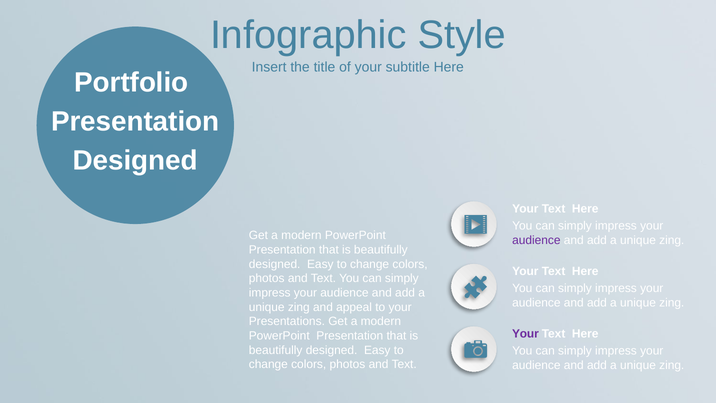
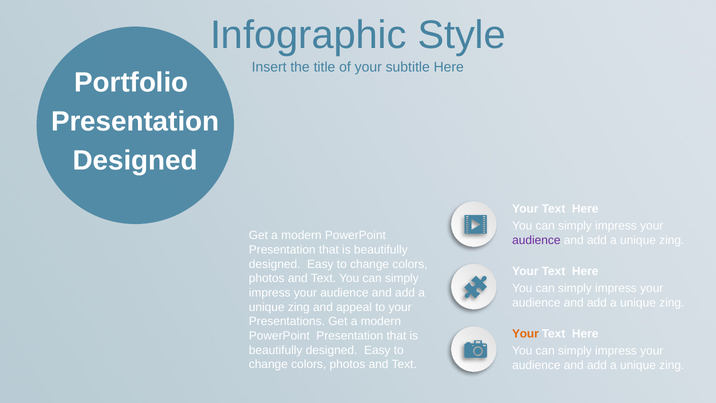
Your at (525, 334) colour: purple -> orange
